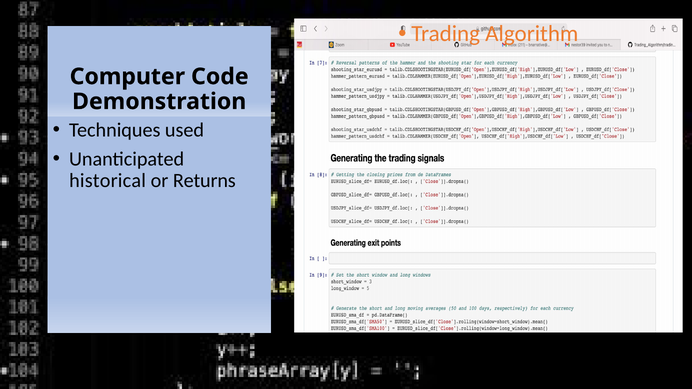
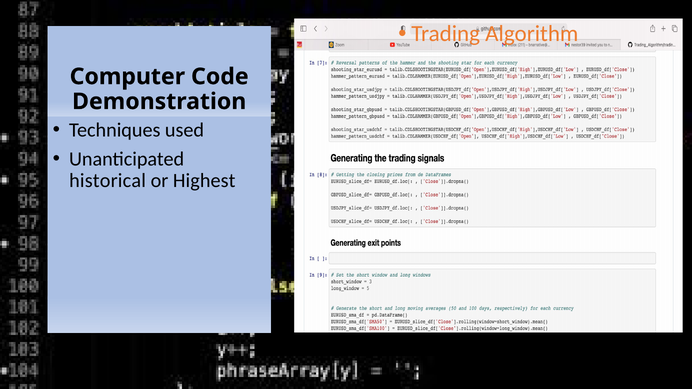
Returns: Returns -> Highest
